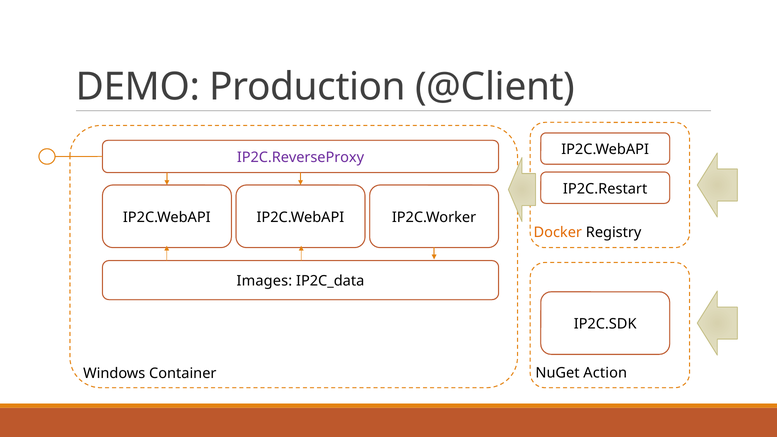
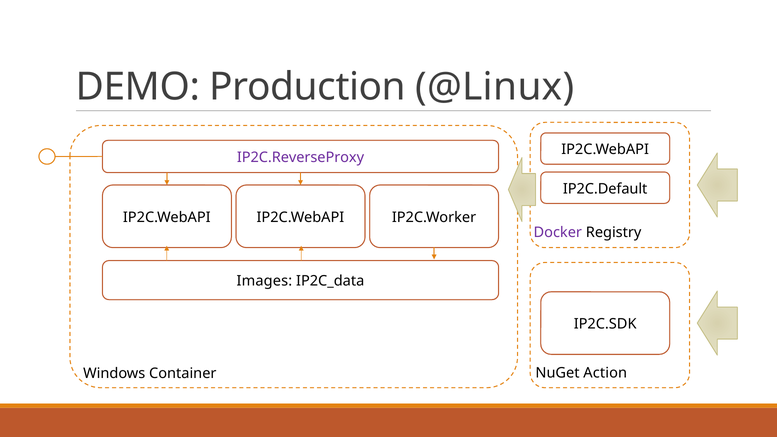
@Client: @Client -> @Linux
IP2C.Restart: IP2C.Restart -> IP2C.Default
Docker colour: orange -> purple
